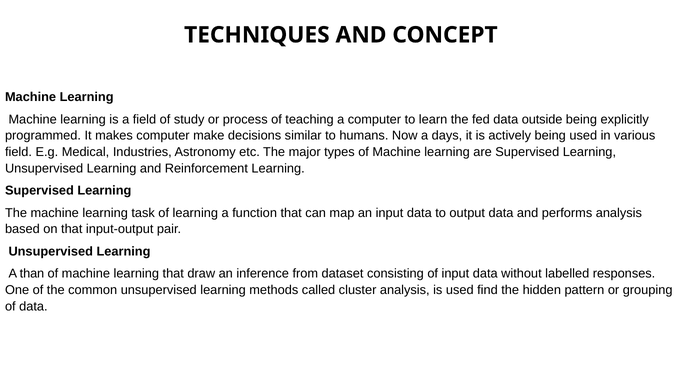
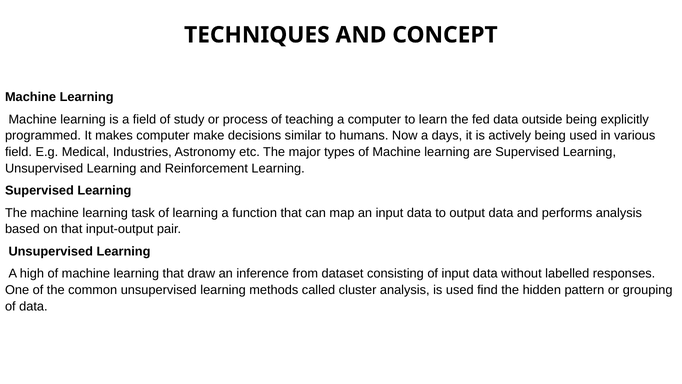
than: than -> high
